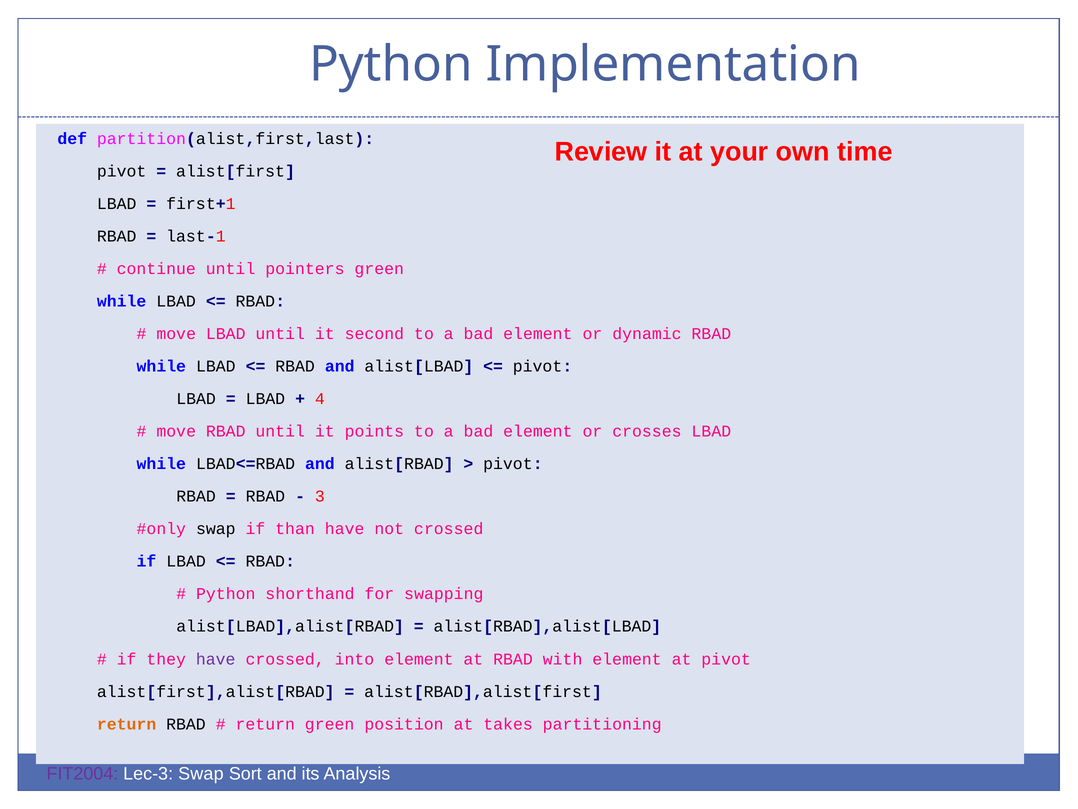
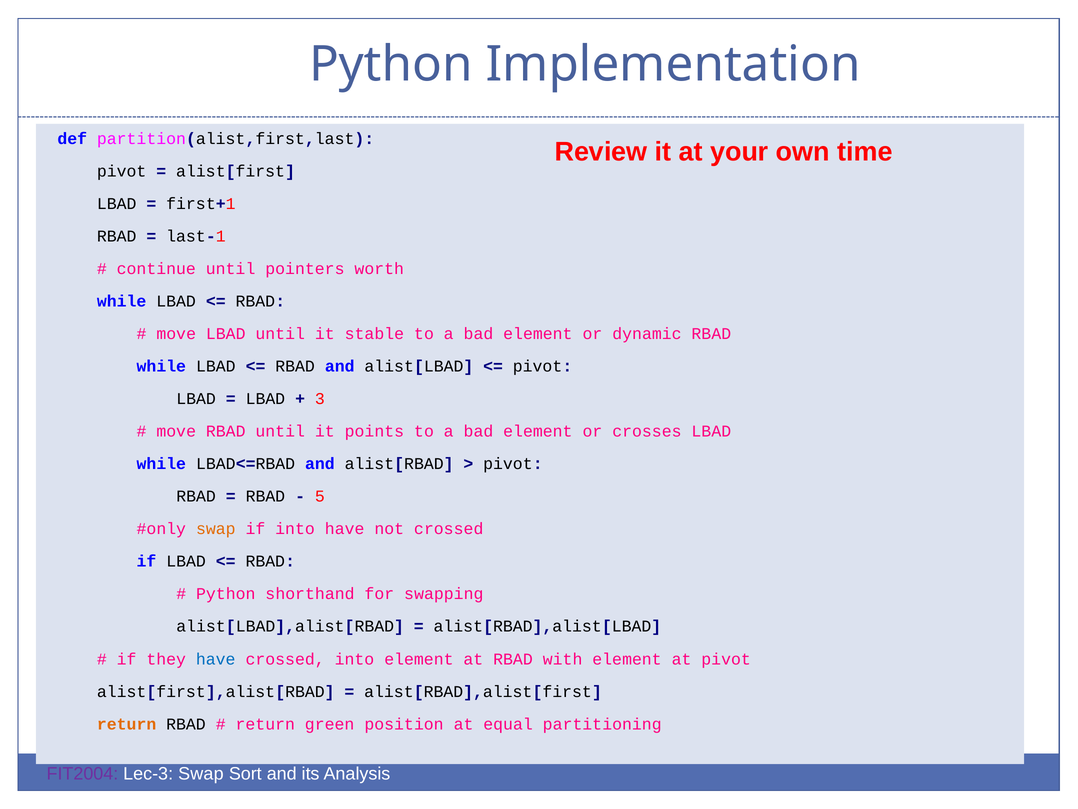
pointers green: green -> worth
second: second -> stable
4: 4 -> 3
3: 3 -> 5
swap at (216, 529) colour: black -> orange
if than: than -> into
have at (216, 659) colour: purple -> blue
takes: takes -> equal
